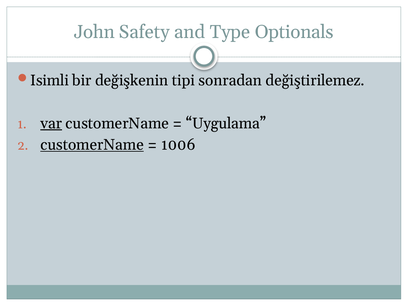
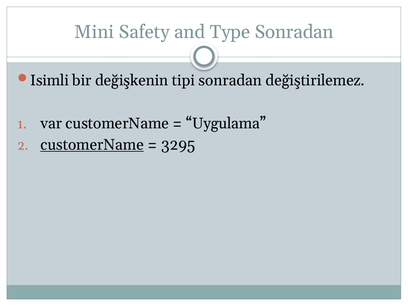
John: John -> Mini
Type Optionals: Optionals -> Sonradan
var underline: present -> none
1006: 1006 -> 3295
